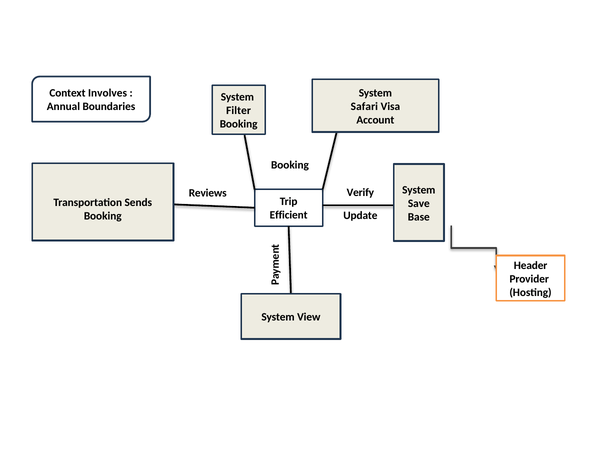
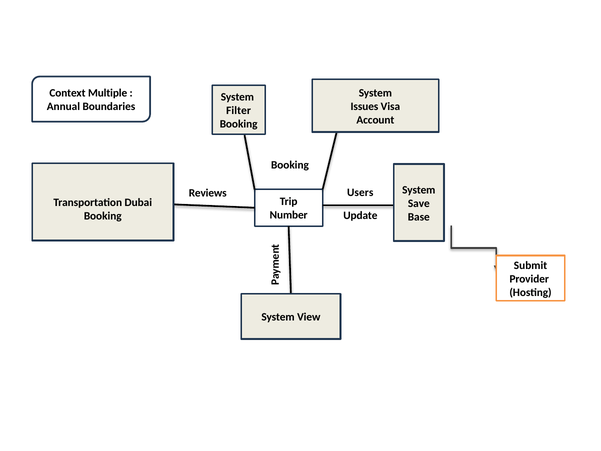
Involves: Involves -> Multiple
Safari: Safari -> Issues
Verify: Verify -> Users
Sends: Sends -> Dubai
Efficient: Efficient -> Number
Header: Header -> Submit
